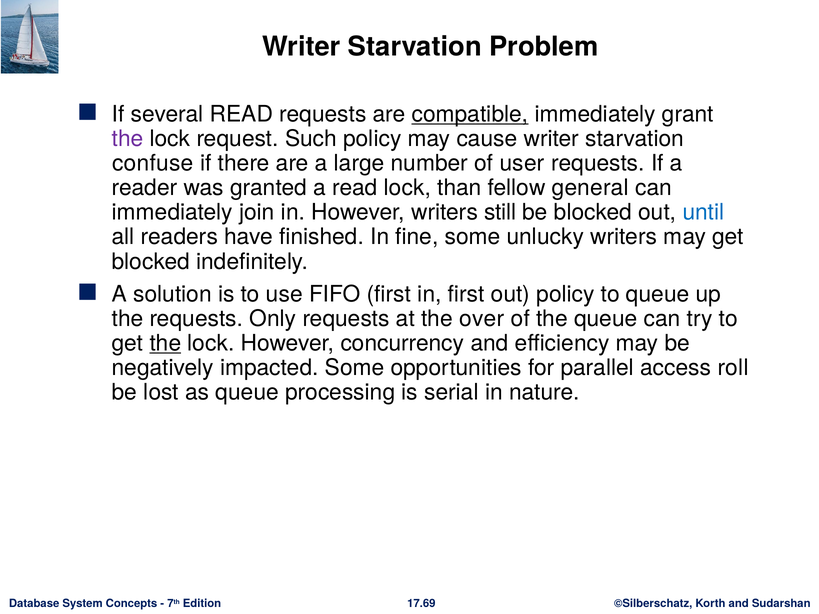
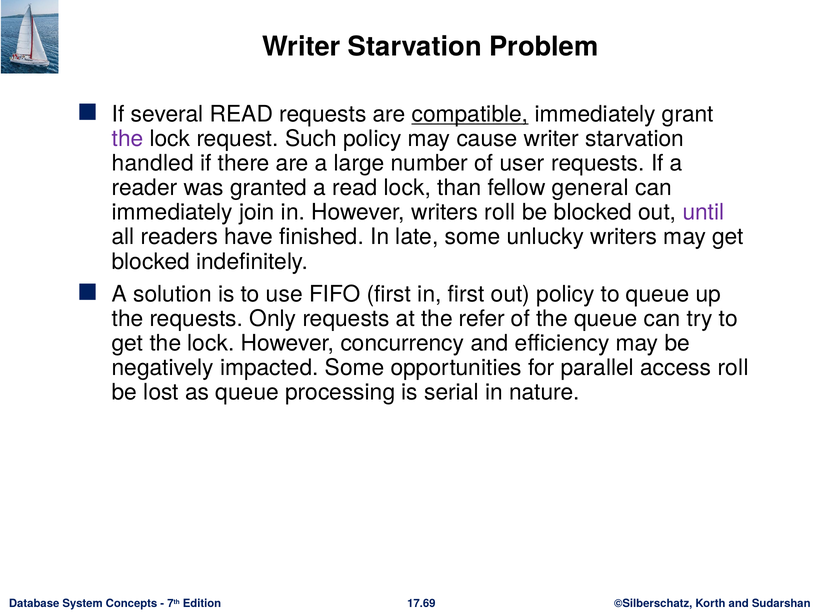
confuse: confuse -> handled
writers still: still -> roll
until colour: blue -> purple
fine: fine -> late
over: over -> refer
the at (165, 343) underline: present -> none
